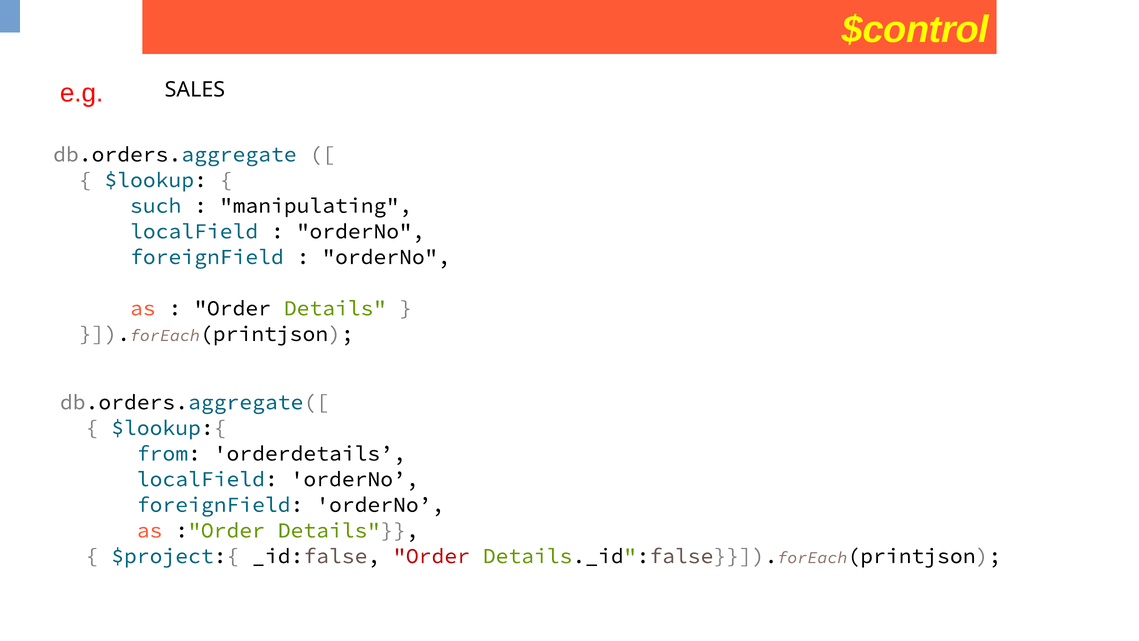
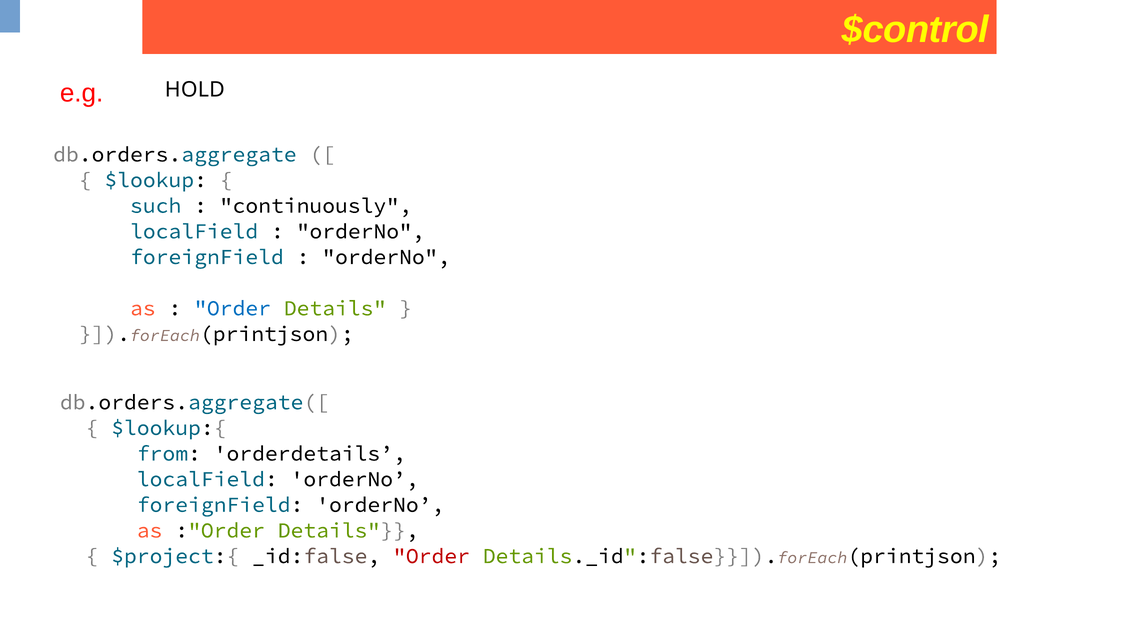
SALES: SALES -> HOLD
manipulating: manipulating -> continuously
Order at (233, 308) colour: black -> blue
